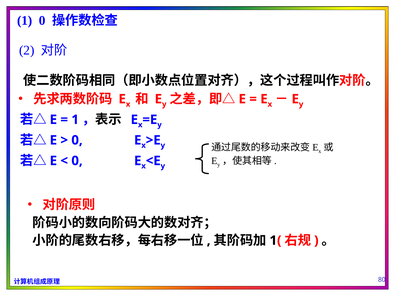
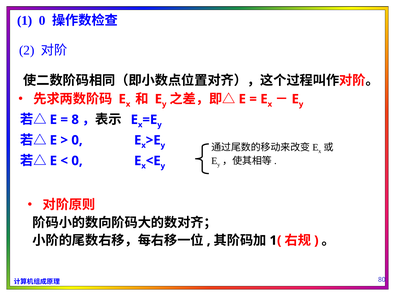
1 at (75, 120): 1 -> 8
